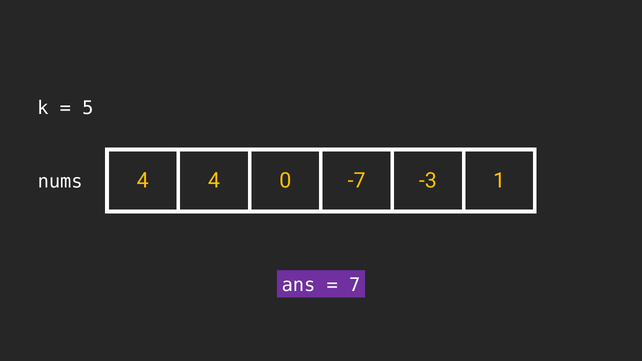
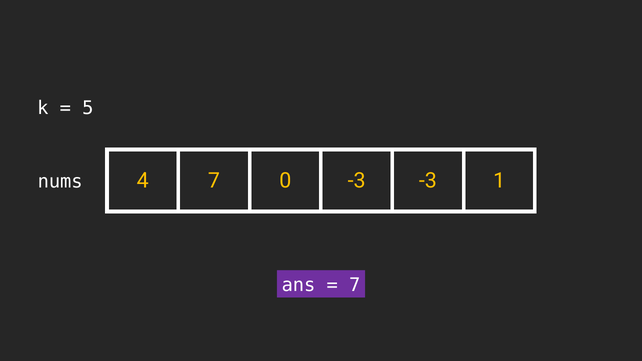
4 4: 4 -> 7
0 -7: -7 -> -3
